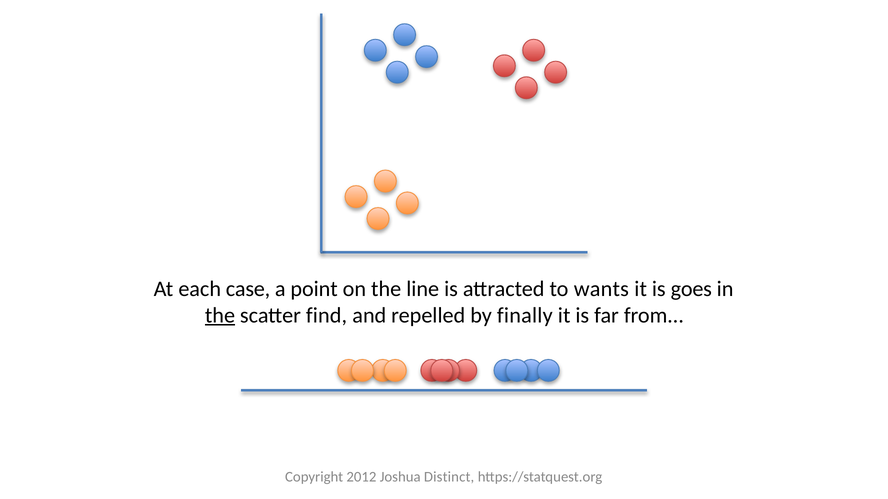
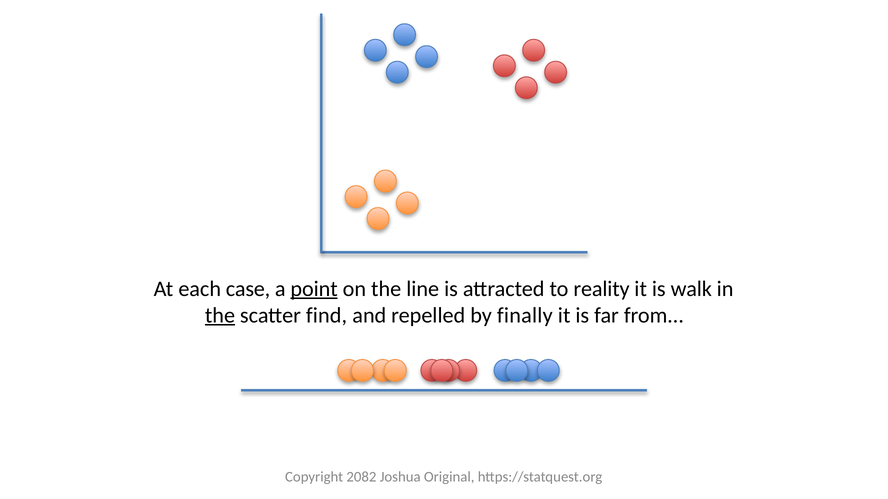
point underline: none -> present
wants: wants -> reality
goes: goes -> walk
2012: 2012 -> 2082
Distinct: Distinct -> Original
